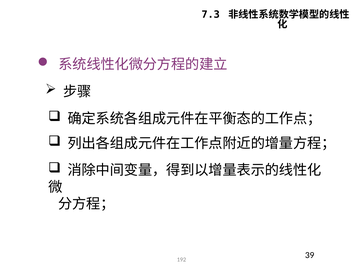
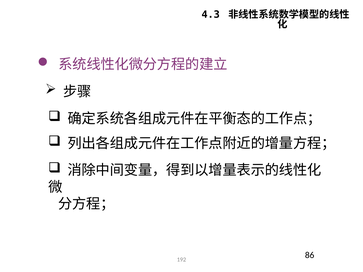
7.3: 7.3 -> 4.3
39: 39 -> 86
